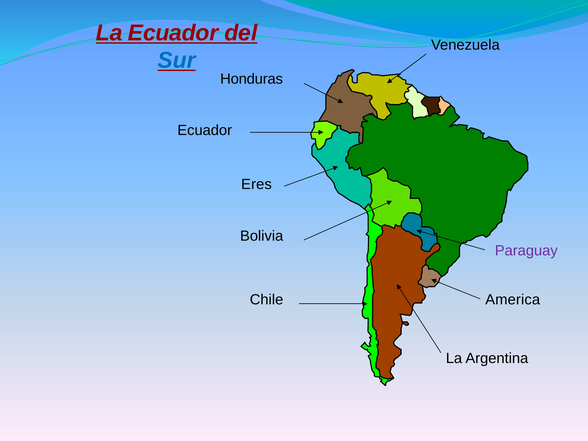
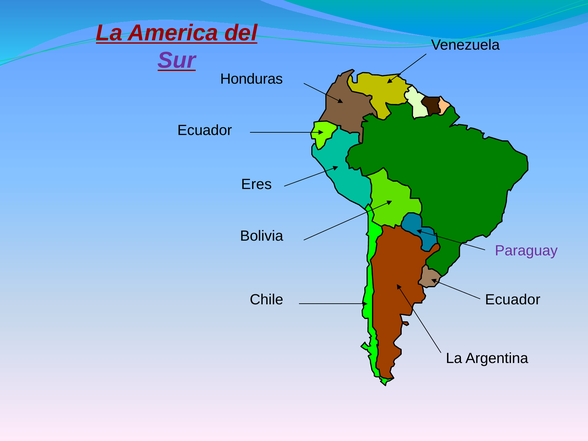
La Ecuador: Ecuador -> America
Sur colour: blue -> purple
Chile America: America -> Ecuador
